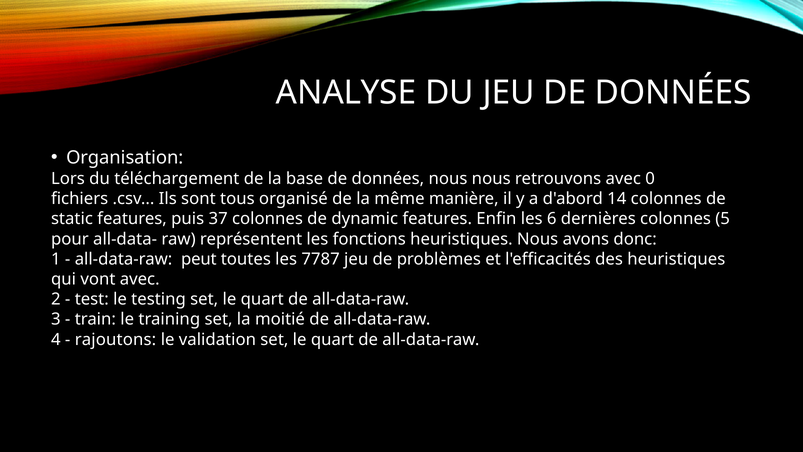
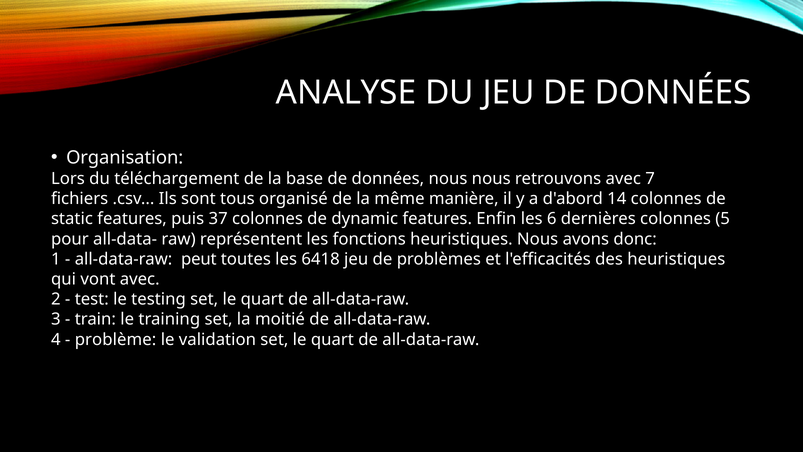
0: 0 -> 7
7787: 7787 -> 6418
rajoutons: rajoutons -> problème
